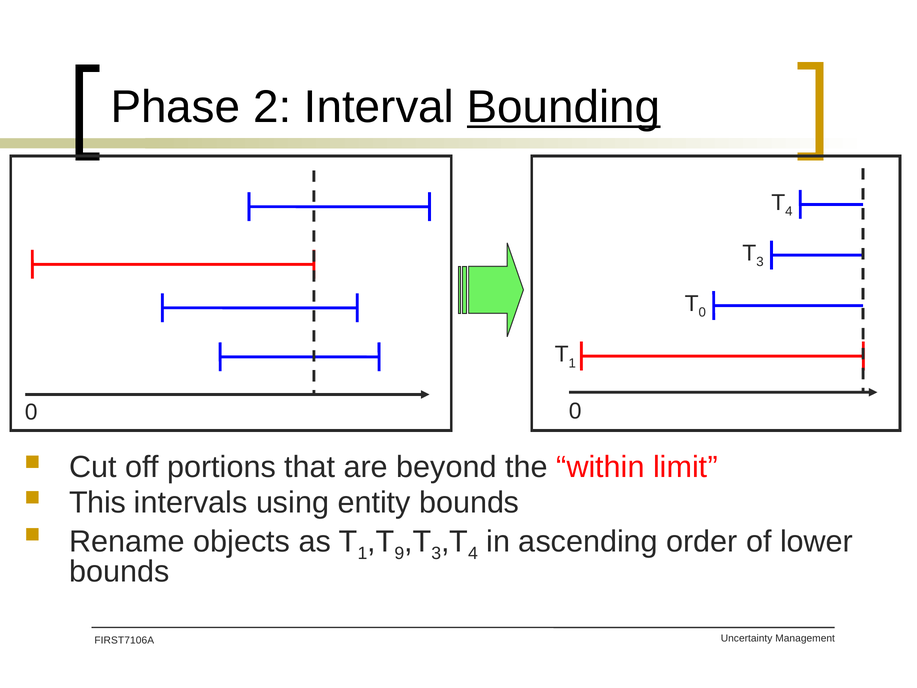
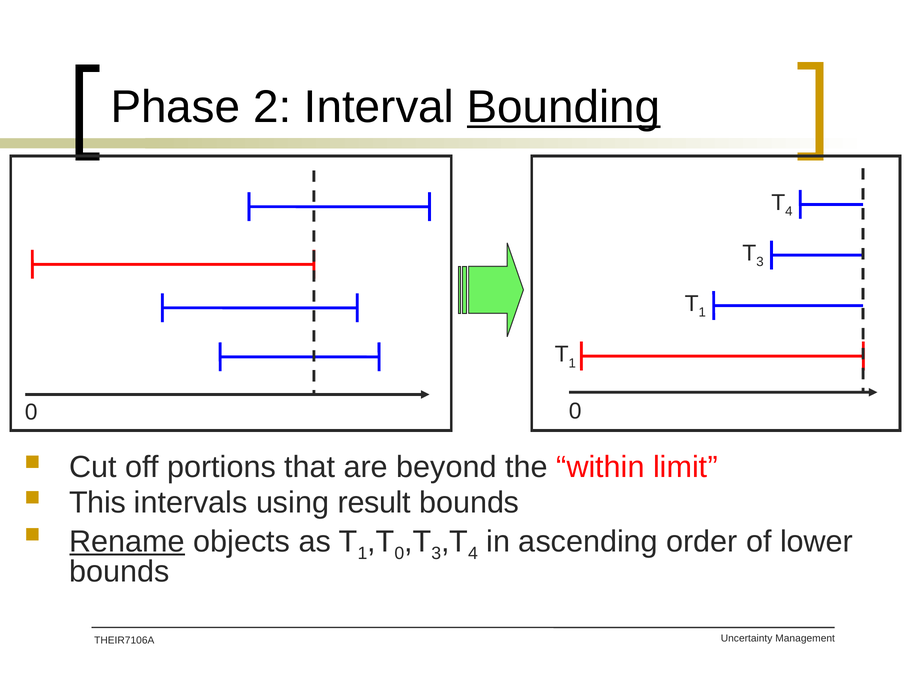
0 at (702, 312): 0 -> 1
entity: entity -> result
Rename underline: none -> present
9 at (399, 553): 9 -> 0
FIRST7106A: FIRST7106A -> THEIR7106A
